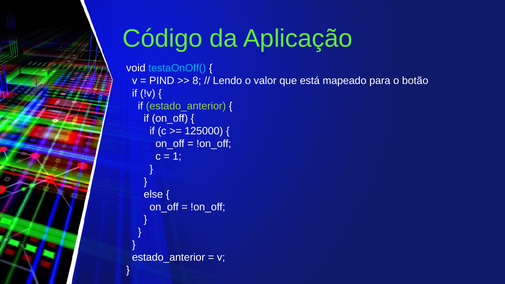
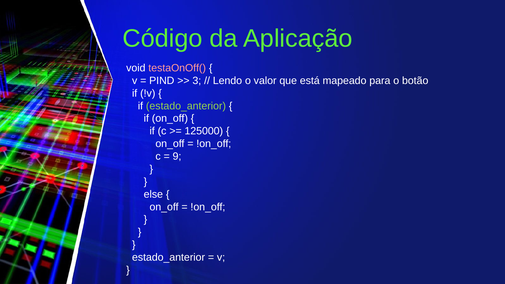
testaOnOff( colour: light blue -> pink
8: 8 -> 3
1: 1 -> 9
